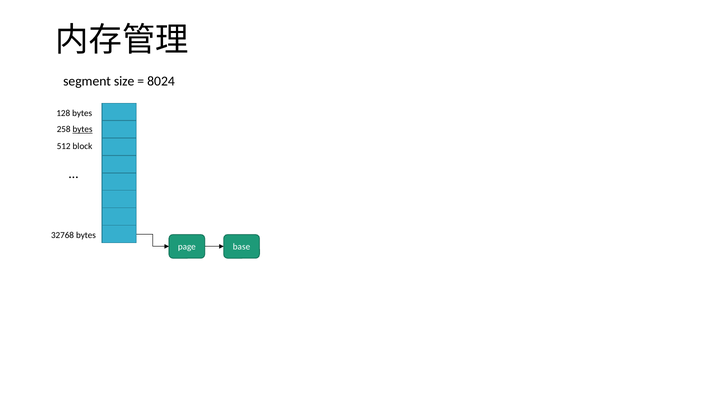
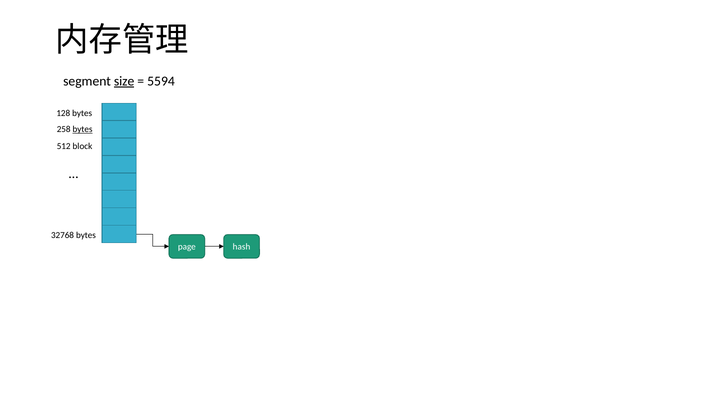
size underline: none -> present
8024: 8024 -> 5594
base: base -> hash
